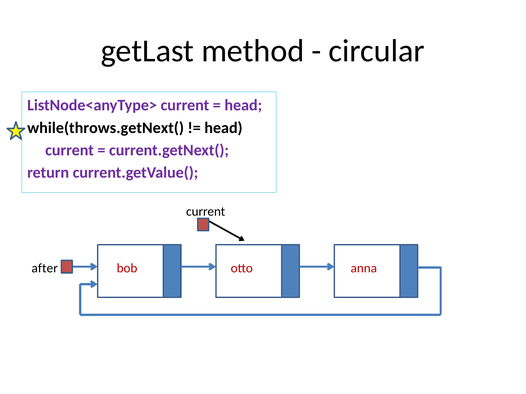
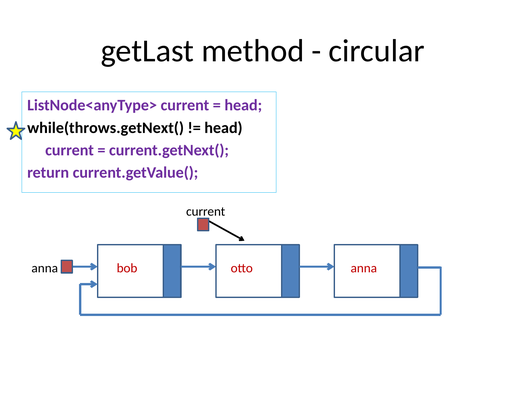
after at (45, 269): after -> anna
